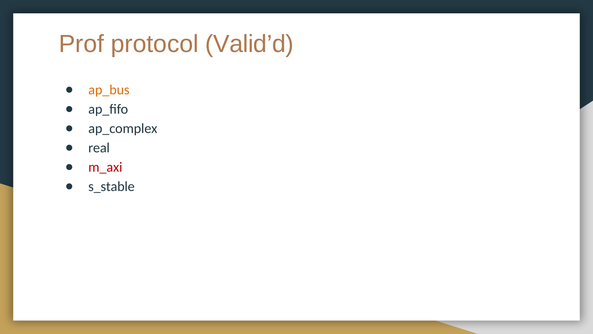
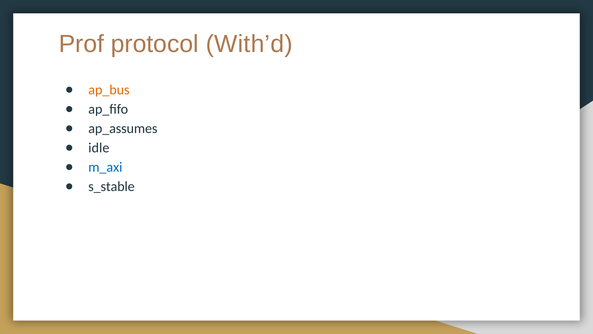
Valid’d: Valid’d -> With’d
ap_complex: ap_complex -> ap_assumes
real: real -> idle
m_axi colour: red -> blue
